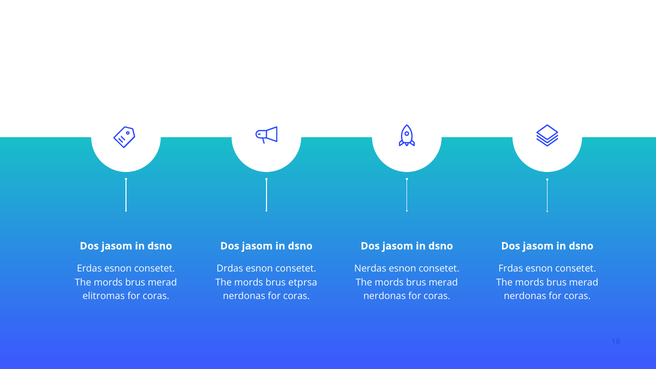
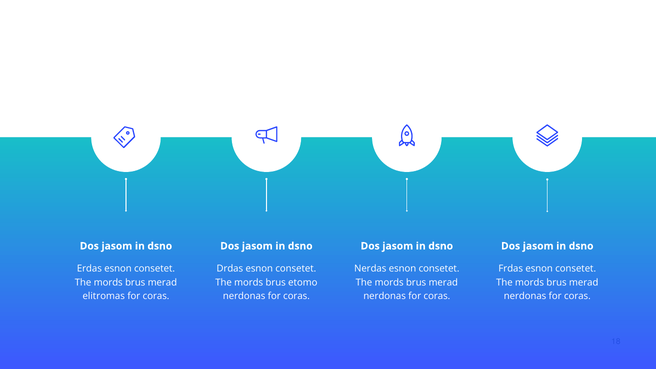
etprsa: etprsa -> etomo
